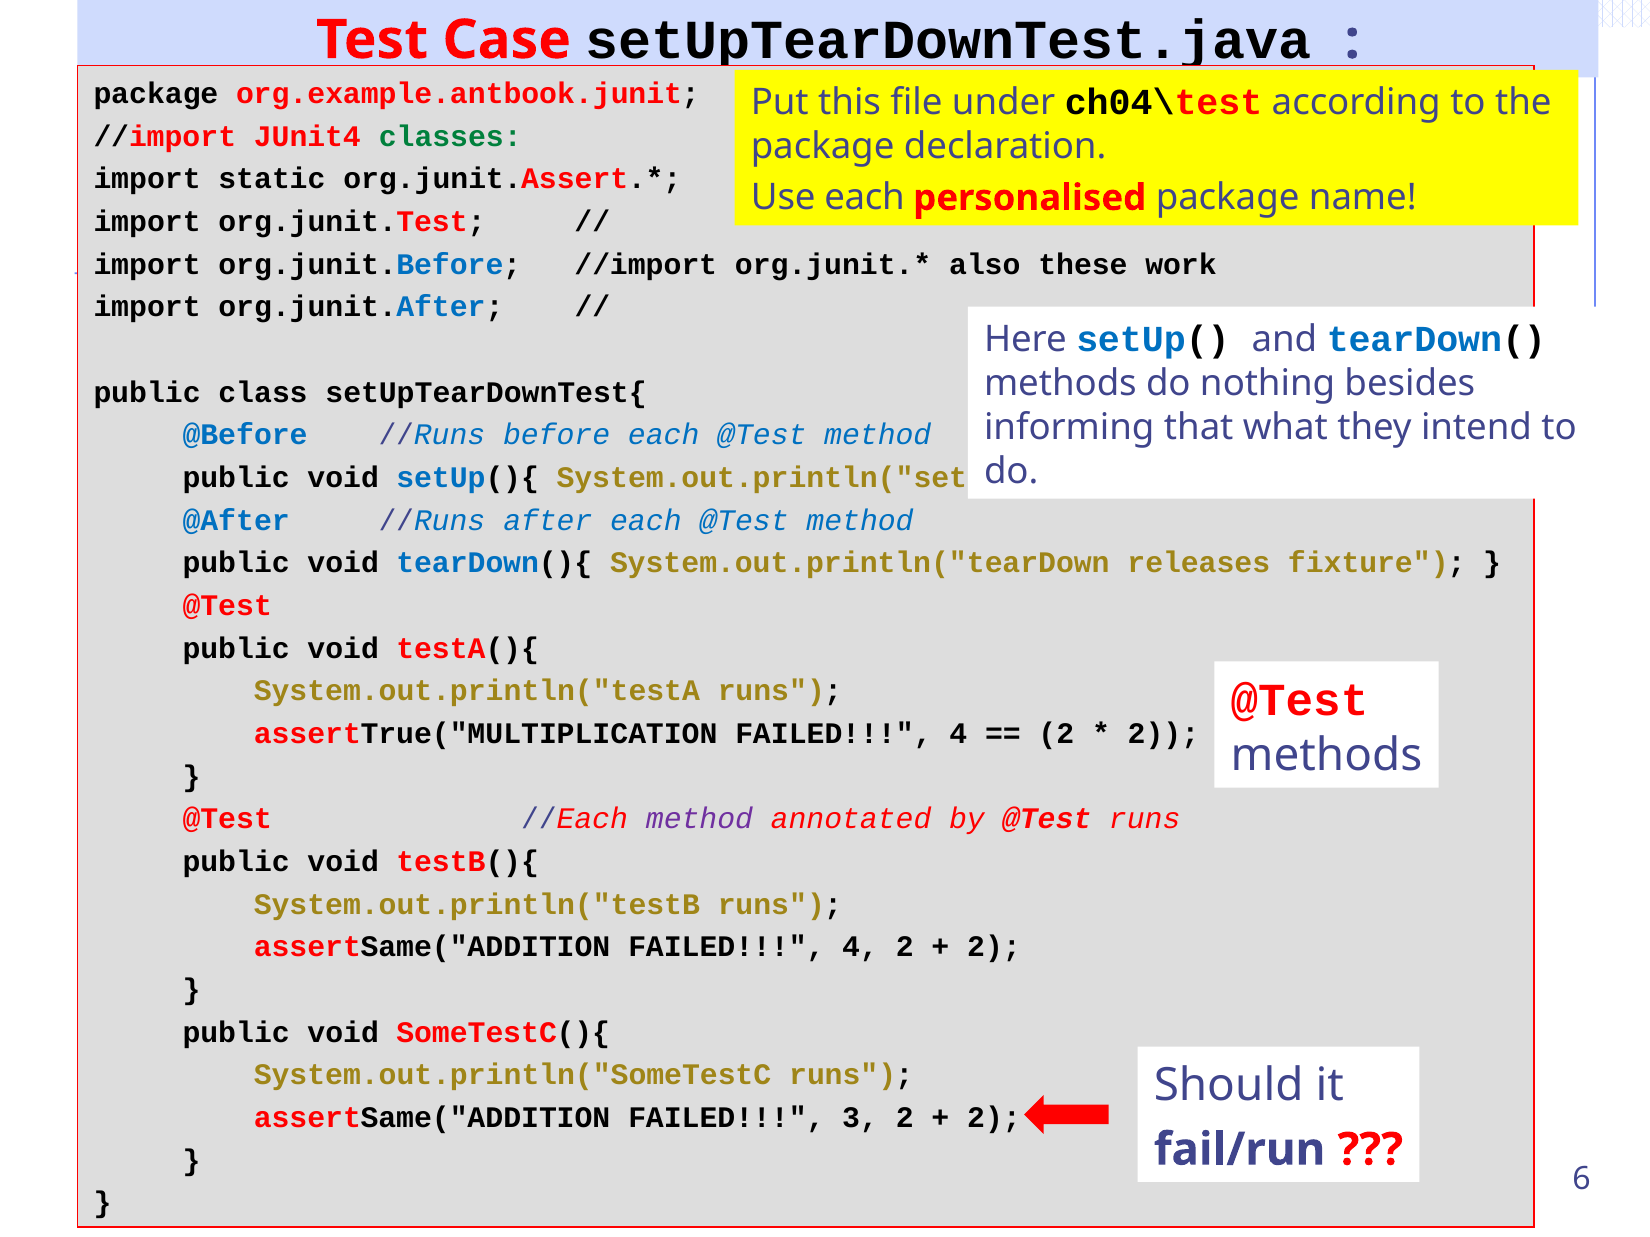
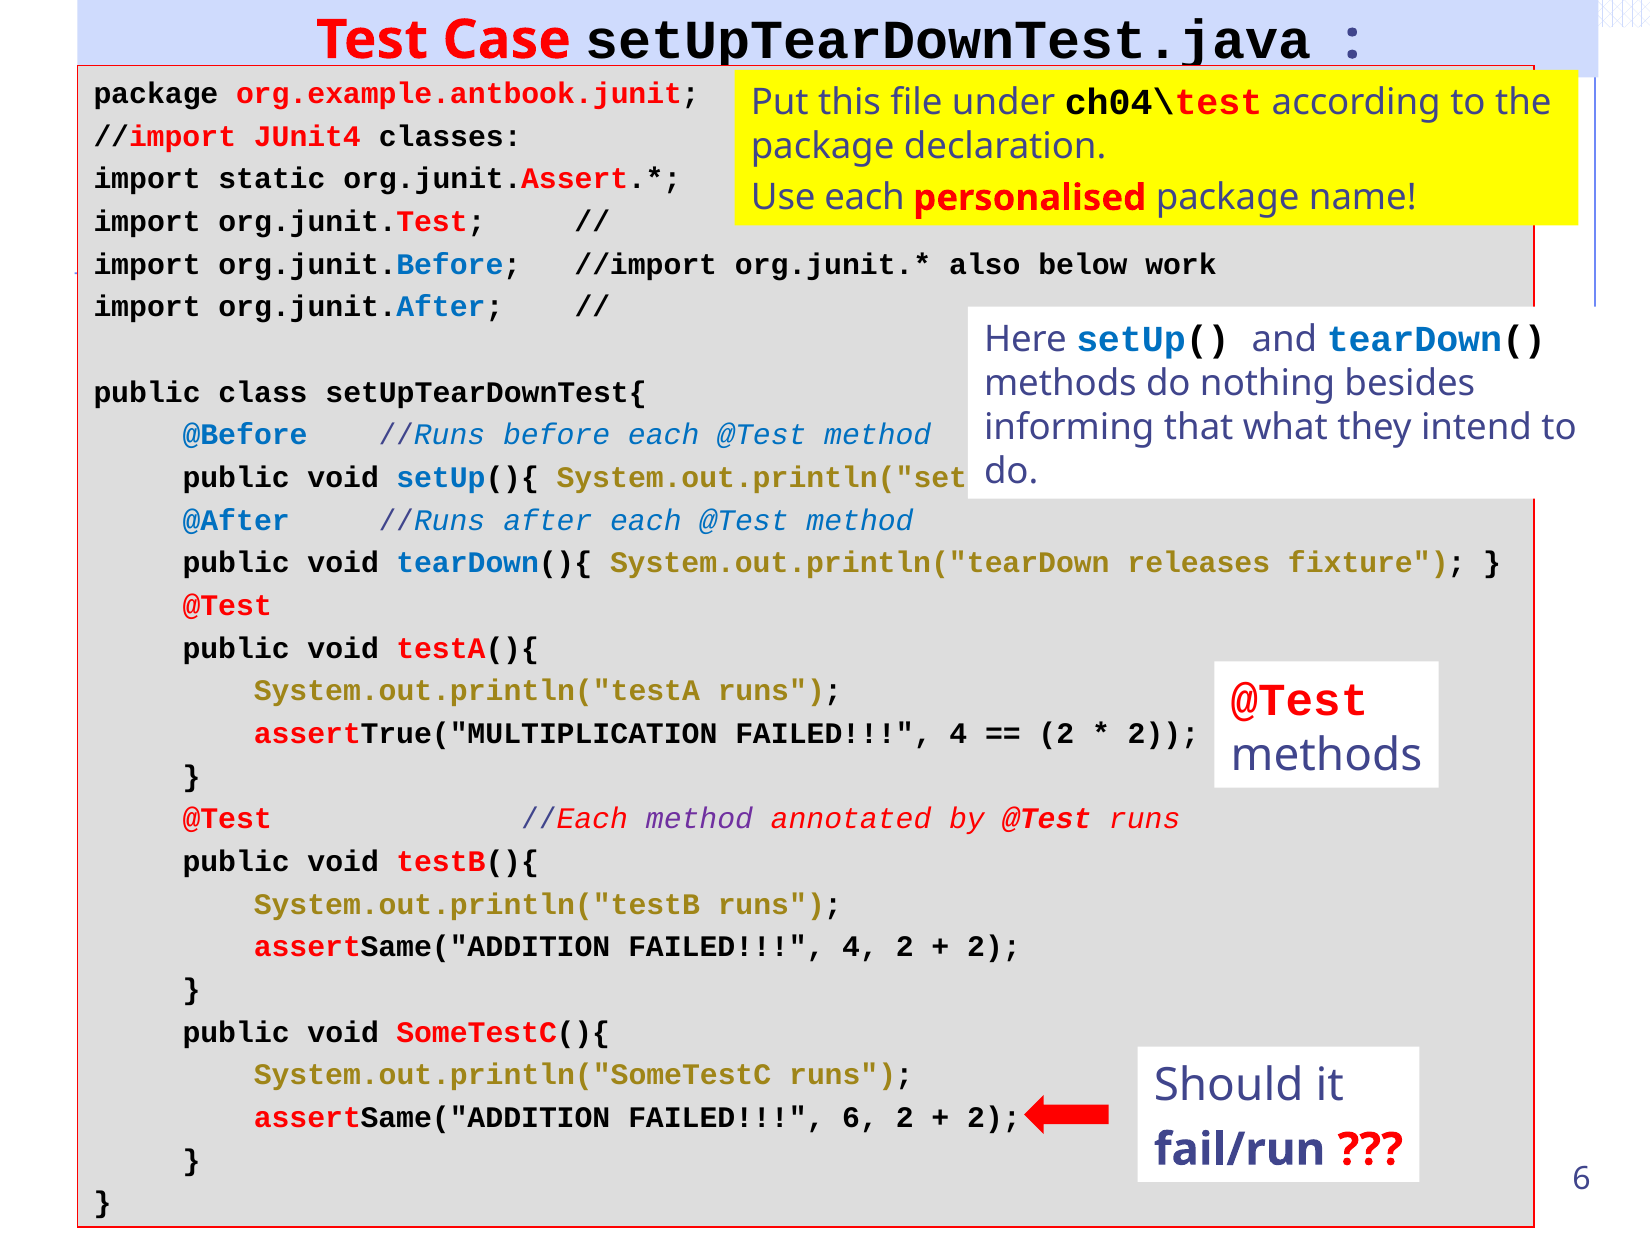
classes colour: green -> black
these: these -> below
FAILED 3: 3 -> 6
